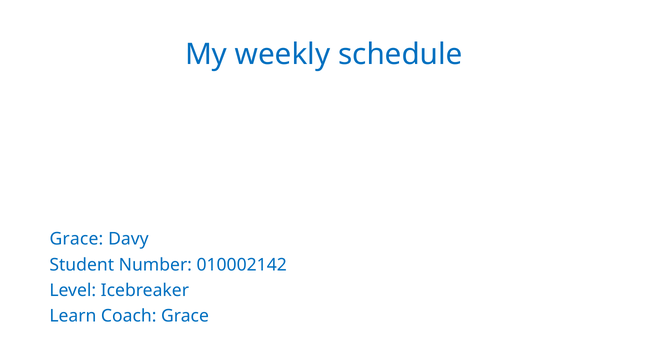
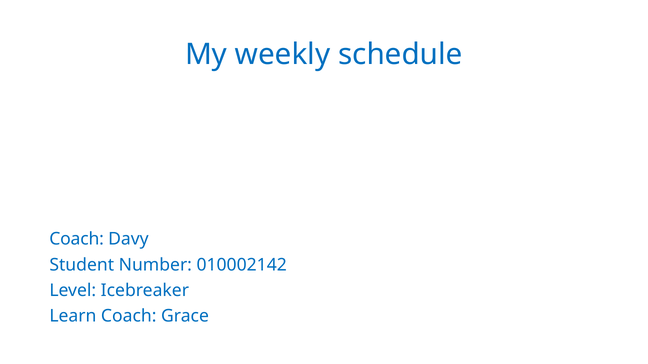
Grace at (76, 239): Grace -> Coach
